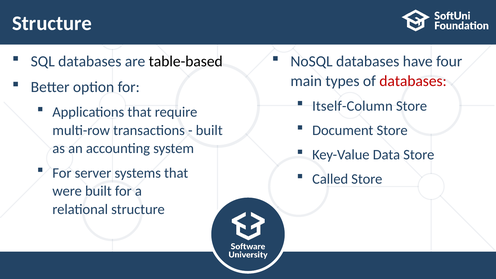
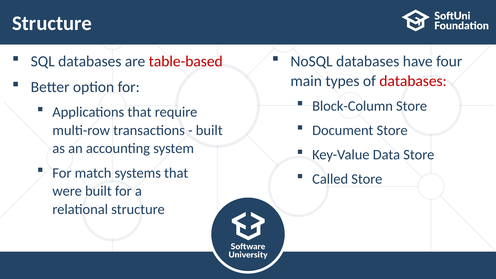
table-based colour: black -> red
Itself-Column: Itself-Column -> Block-Column
server: server -> match
